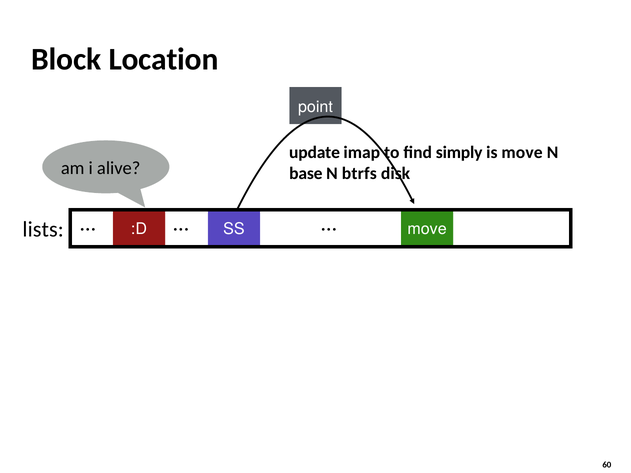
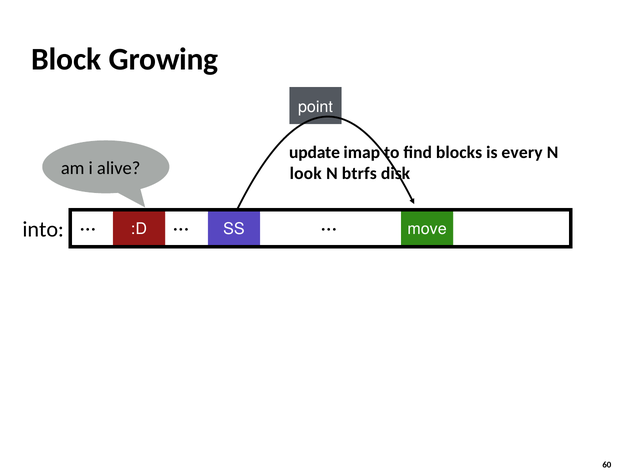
Location: Location -> Growing
simply: simply -> blocks
is move: move -> every
base: base -> look
lists: lists -> into
